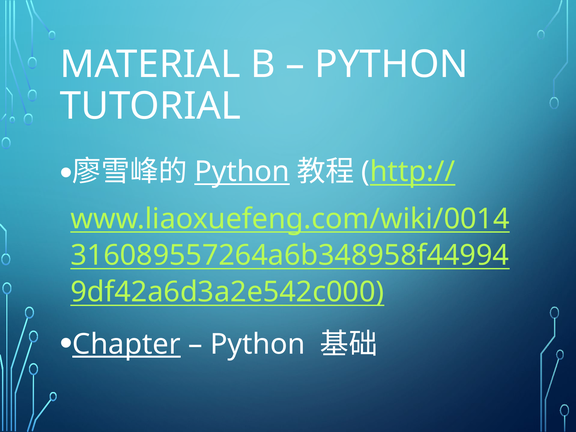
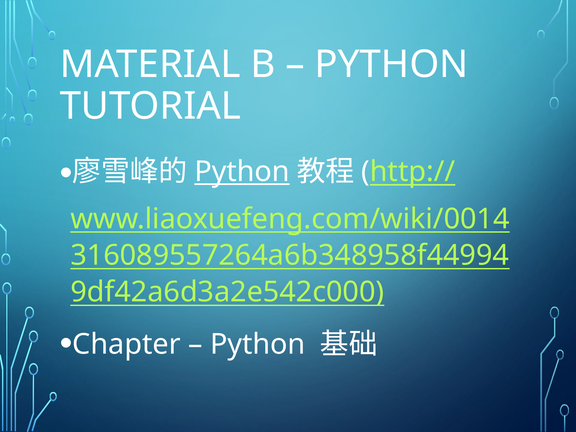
Chapter underline: present -> none
